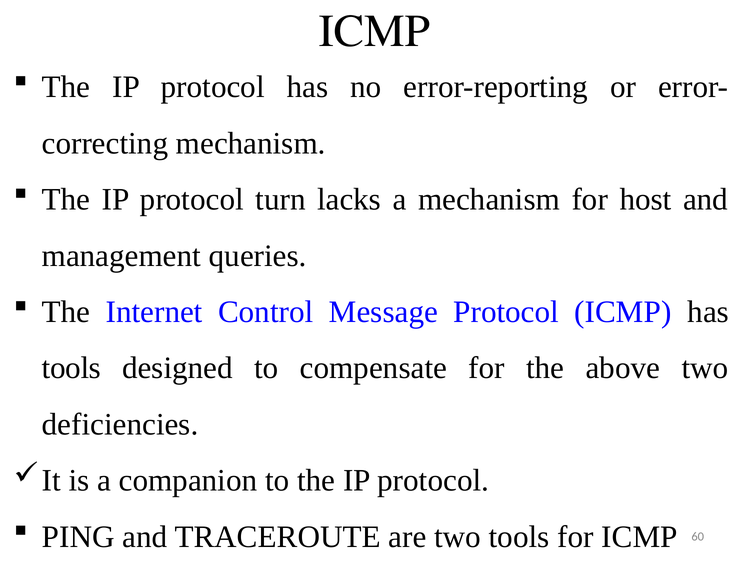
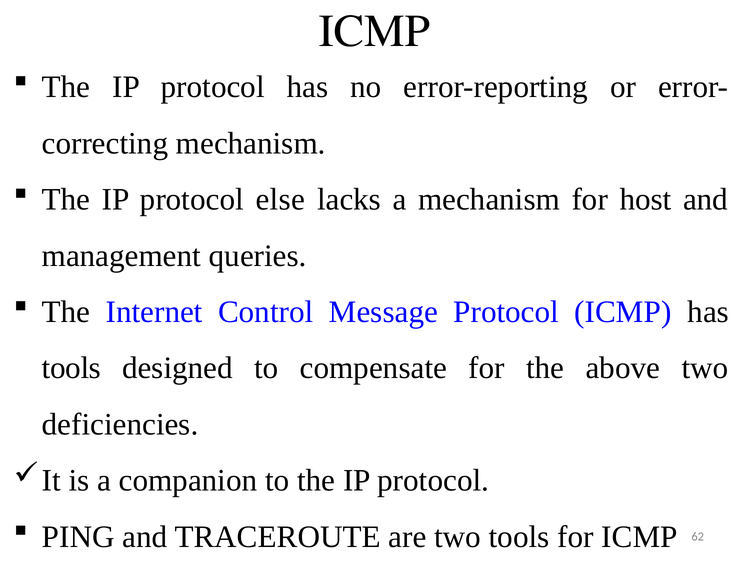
turn: turn -> else
60: 60 -> 62
